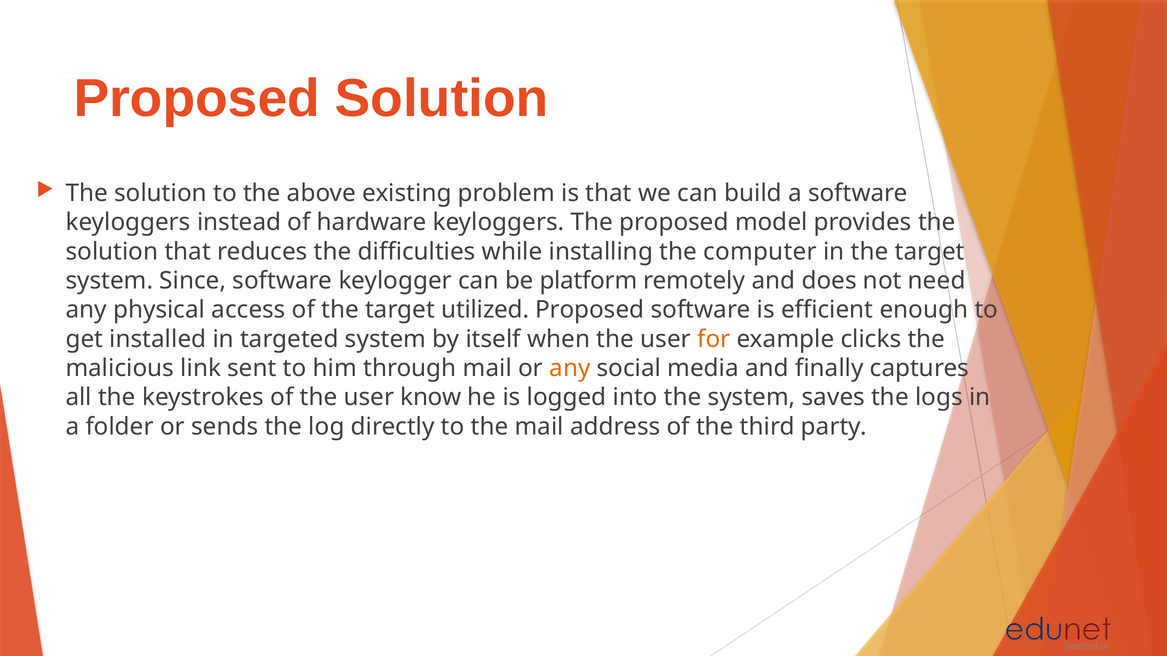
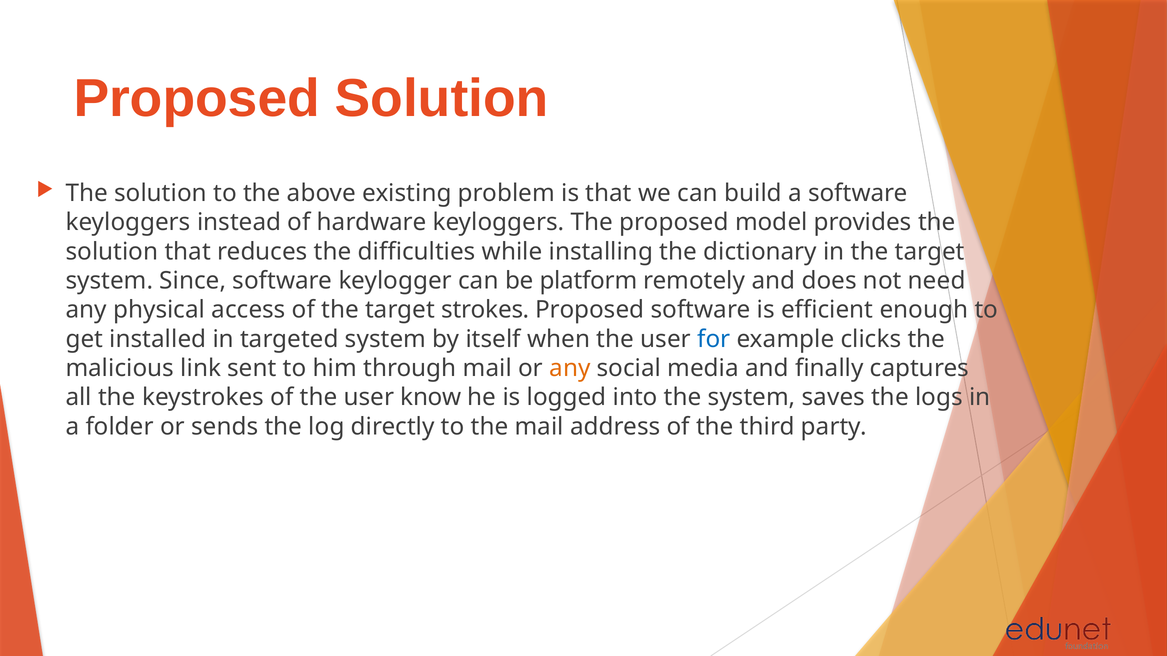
computer: computer -> dictionary
utilized: utilized -> strokes
for colour: orange -> blue
